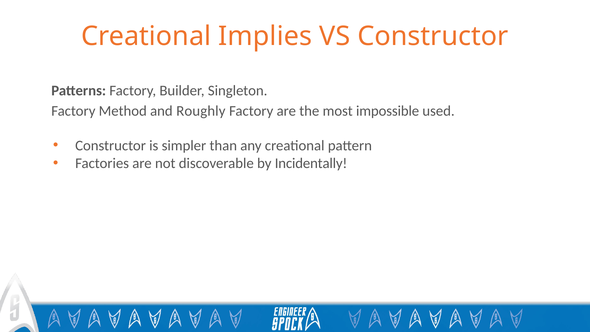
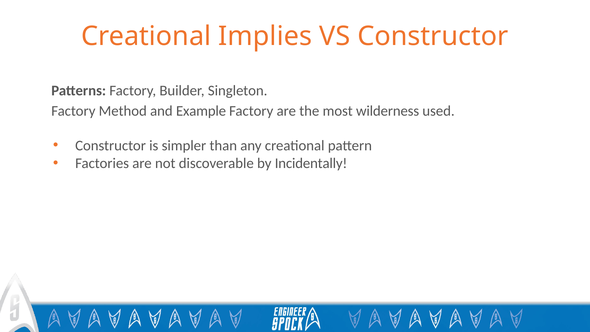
Roughly: Roughly -> Example
impossible: impossible -> wilderness
